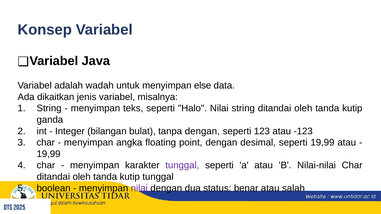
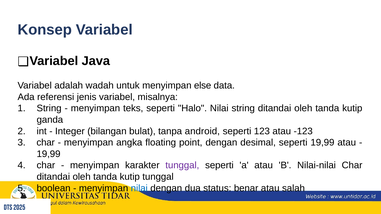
dikaitkan: dikaitkan -> referensi
tanpa dengan: dengan -> android
nilai at (139, 188) colour: purple -> blue
